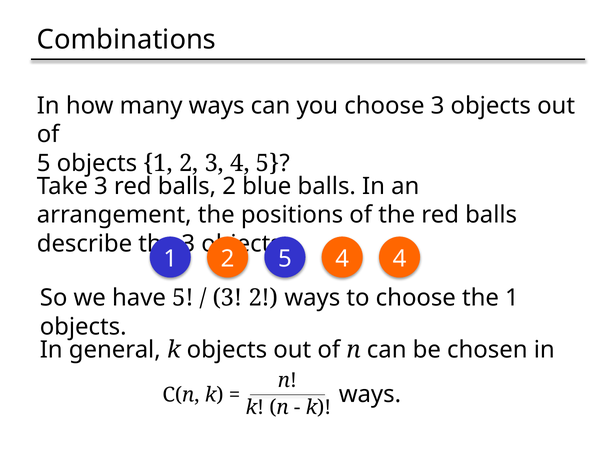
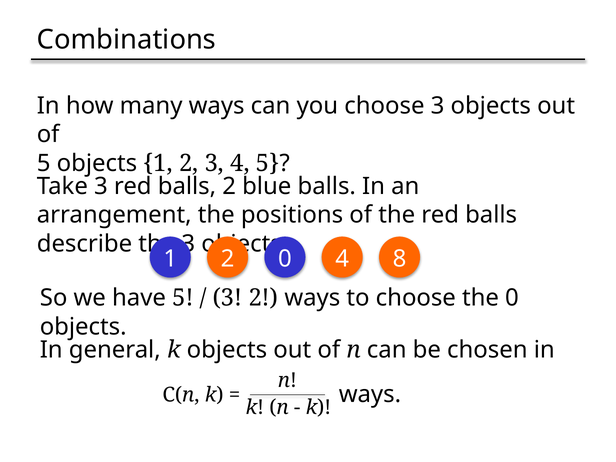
5 at (285, 259): 5 -> 0
4 4: 4 -> 8
the 1: 1 -> 0
